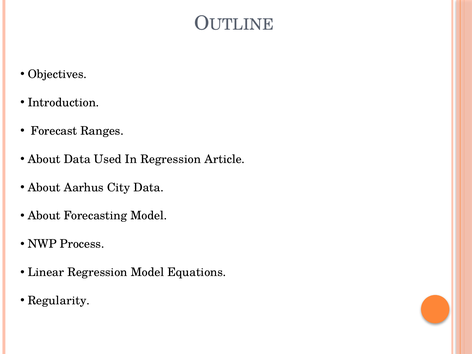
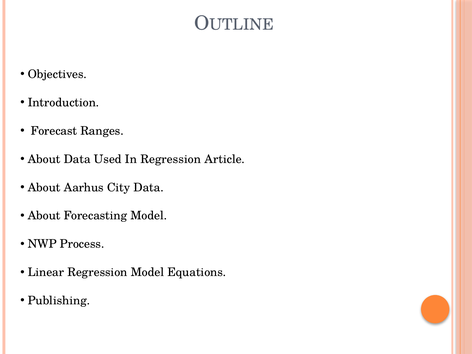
Regularity: Regularity -> Publishing
